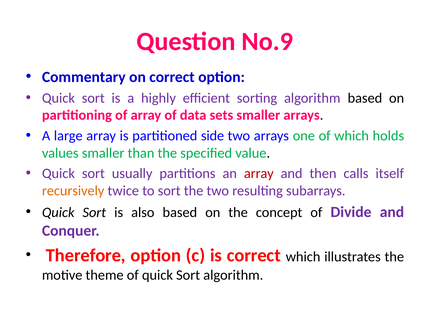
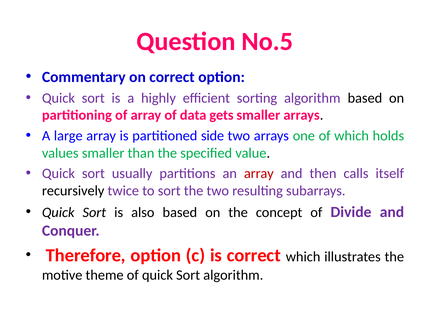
No.9: No.9 -> No.5
sets: sets -> gets
recursively colour: orange -> black
